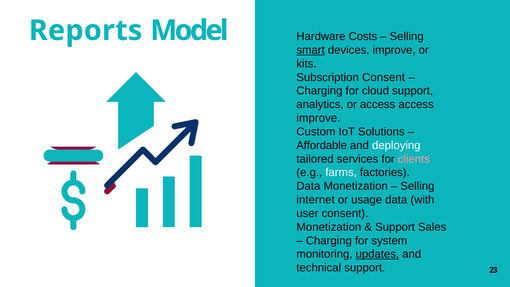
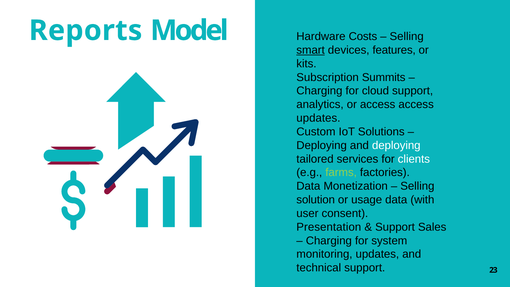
devices improve: improve -> features
Subscription Consent: Consent -> Summits
improve at (318, 118): improve -> updates
Affordable at (322, 145): Affordable -> Deploying
clients colour: pink -> white
farms colour: white -> light green
internet: internet -> solution
Monetization at (329, 227): Monetization -> Presentation
updates at (377, 254) underline: present -> none
